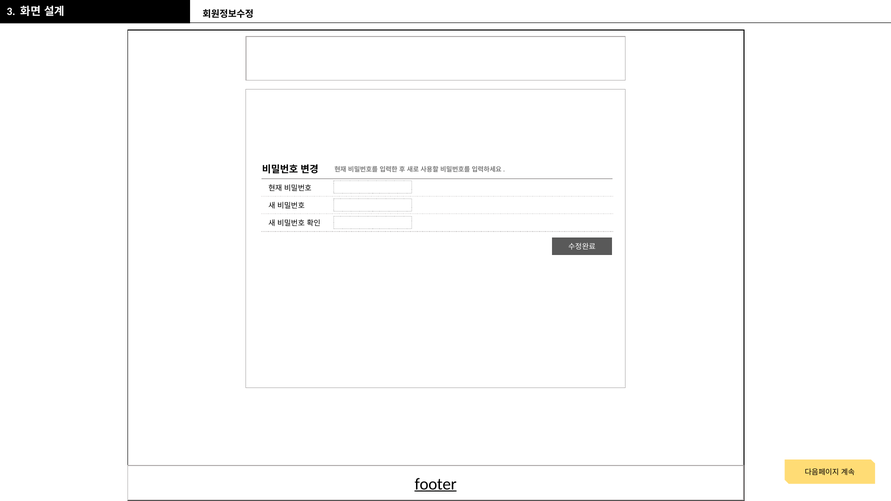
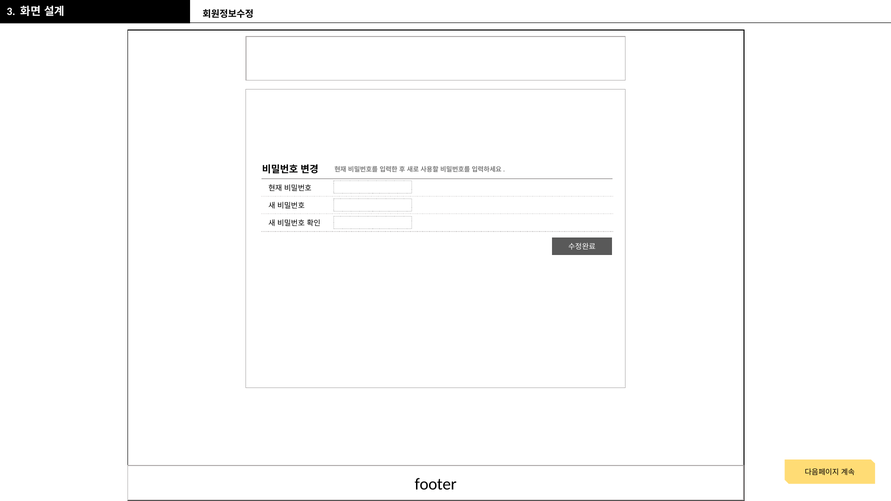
footer underline: present -> none
